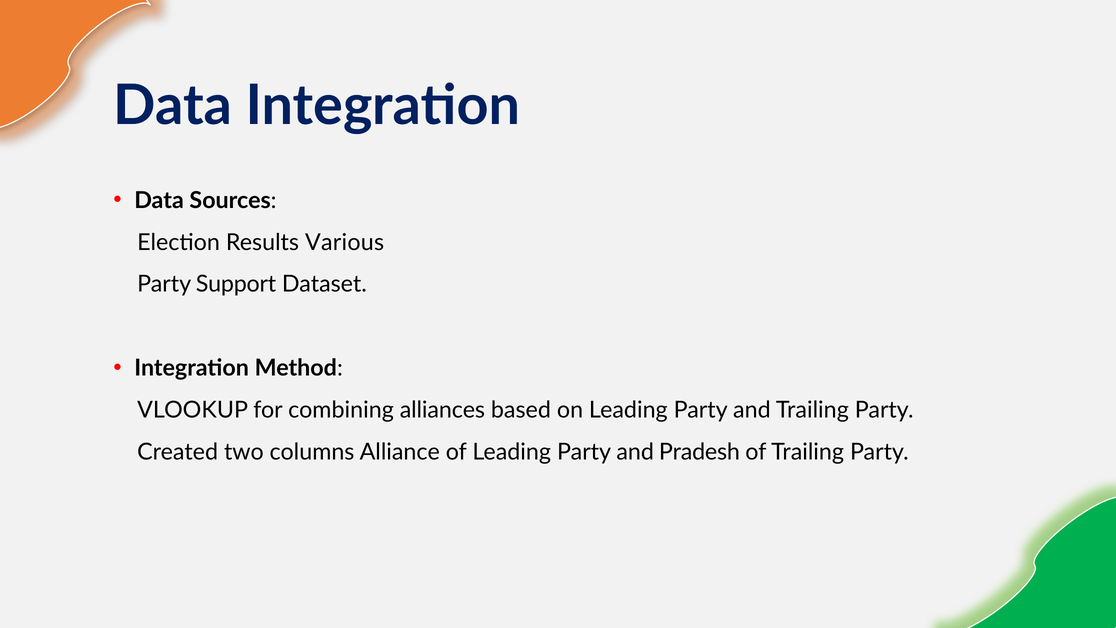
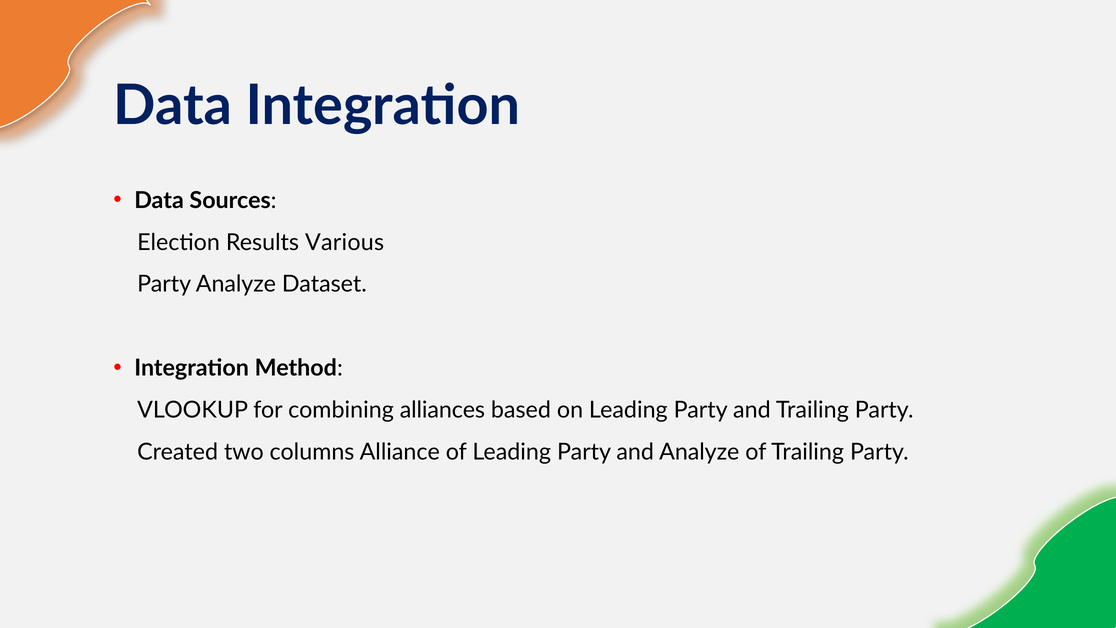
Party Support: Support -> Analyze
and Pradesh: Pradesh -> Analyze
